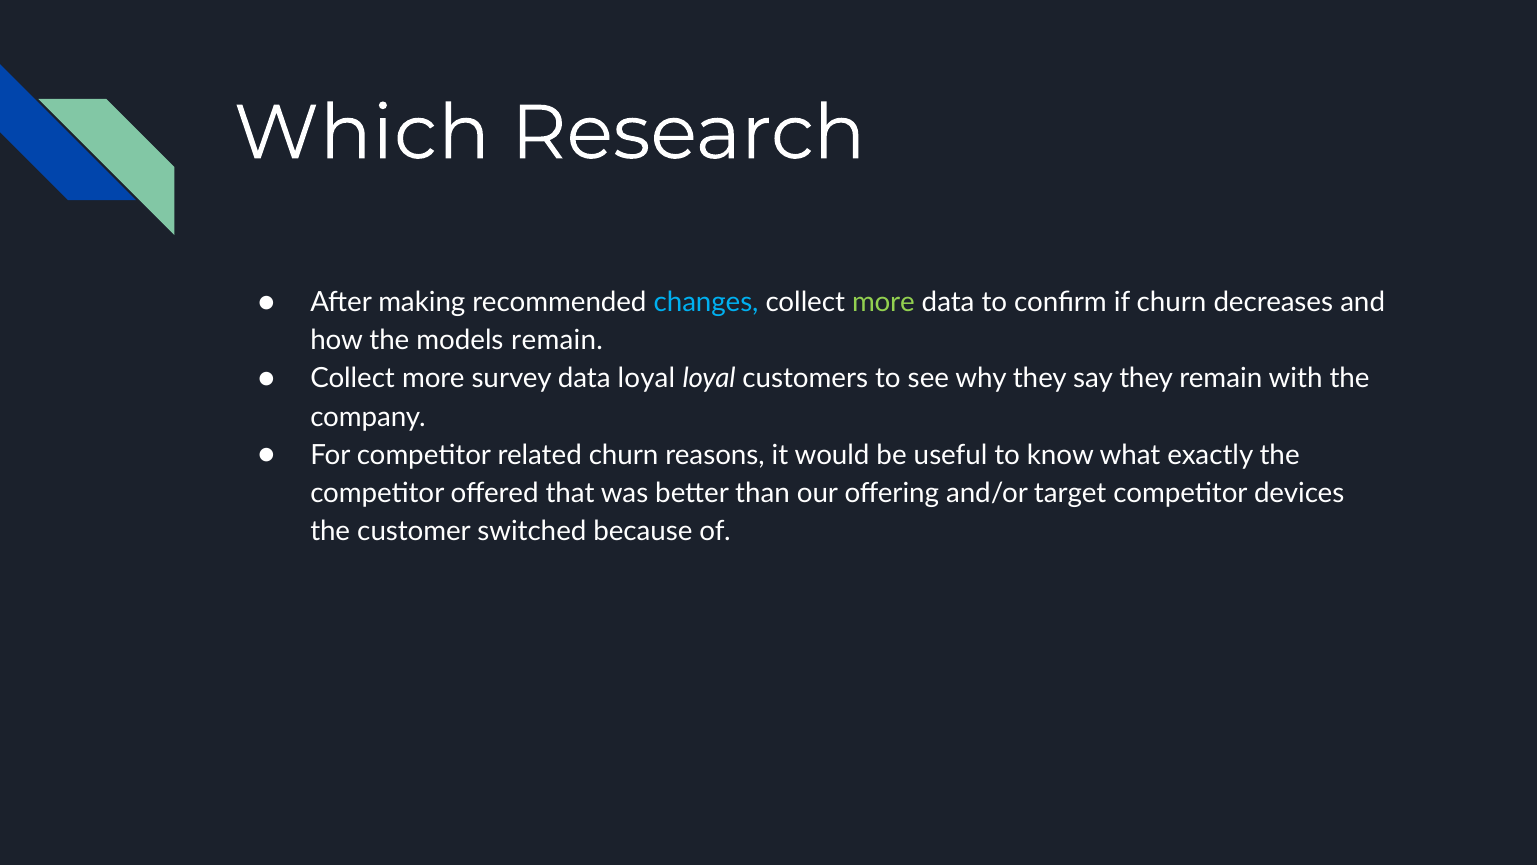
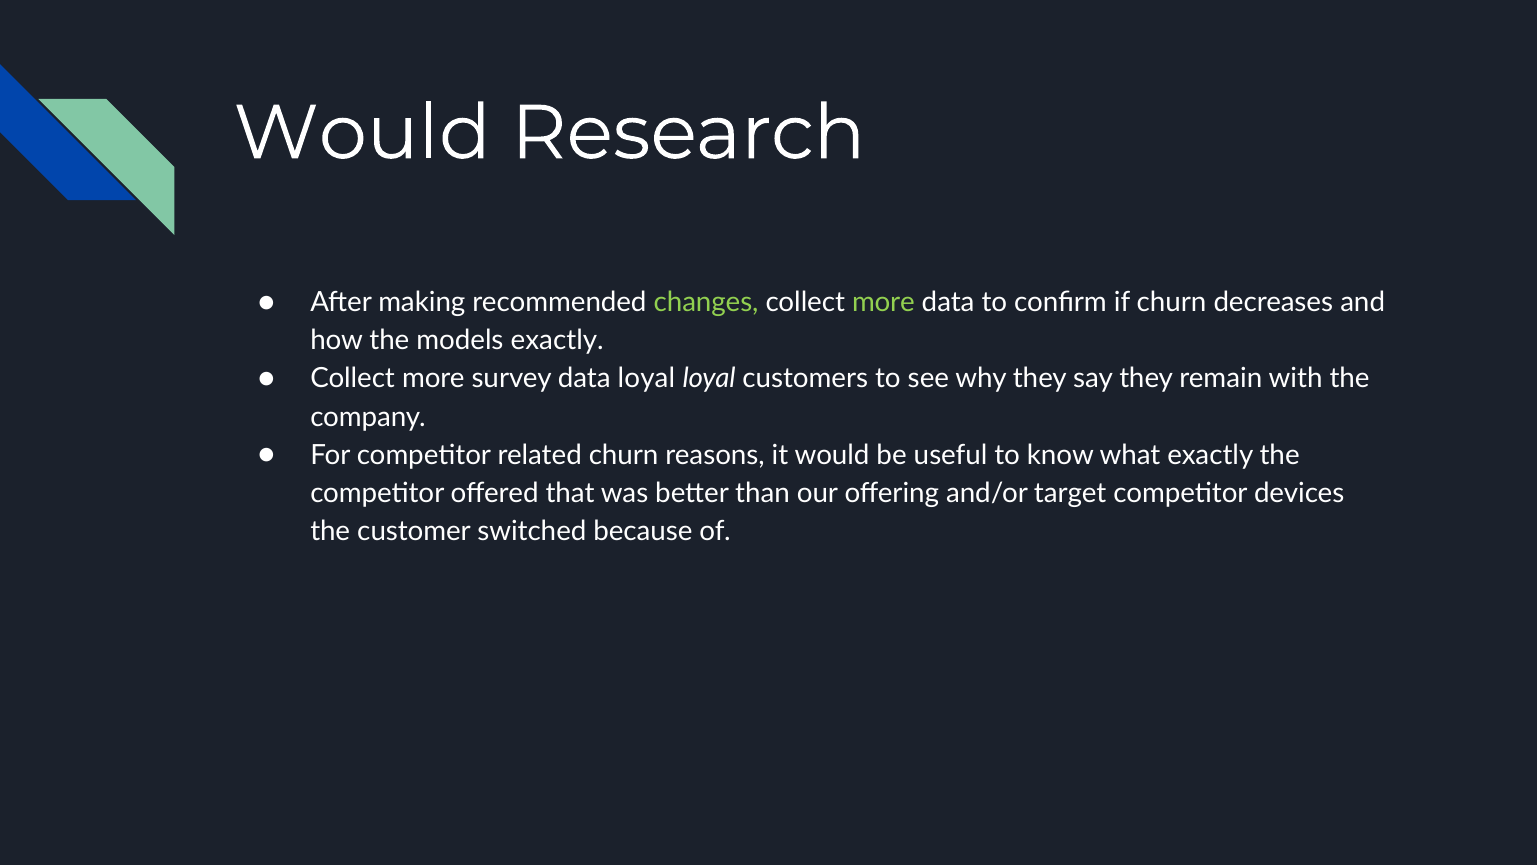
Which at (362, 133): Which -> Would
changes colour: light blue -> light green
models remain: remain -> exactly
